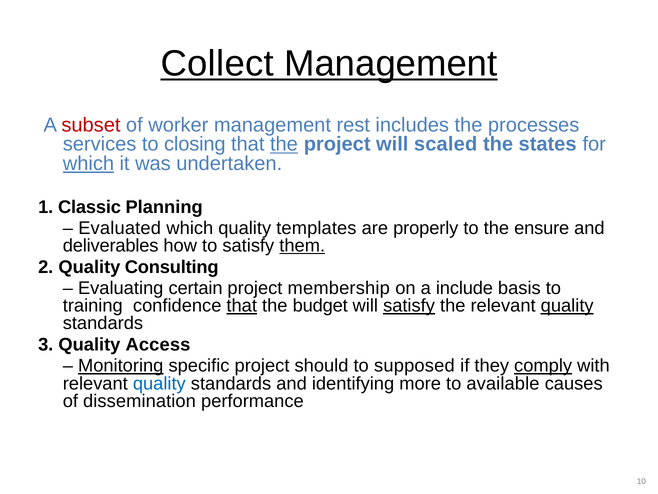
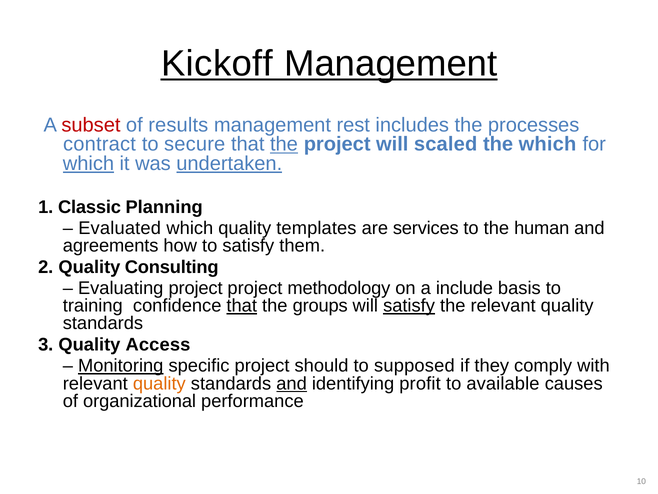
Collect: Collect -> Kickoff
worker: worker -> results
services: services -> contract
closing: closing -> secure
the states: states -> which
undertaken underline: none -> present
properly: properly -> services
ensure: ensure -> human
deliverables: deliverables -> agreements
them underline: present -> none
Evaluating certain: certain -> project
membership: membership -> methodology
budget: budget -> groups
quality at (567, 306) underline: present -> none
comply underline: present -> none
quality at (159, 383) colour: blue -> orange
and at (292, 383) underline: none -> present
more: more -> profit
dissemination: dissemination -> organizational
